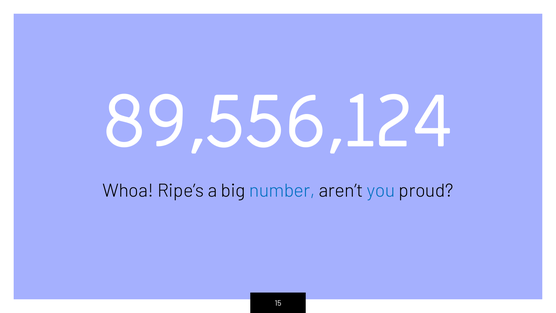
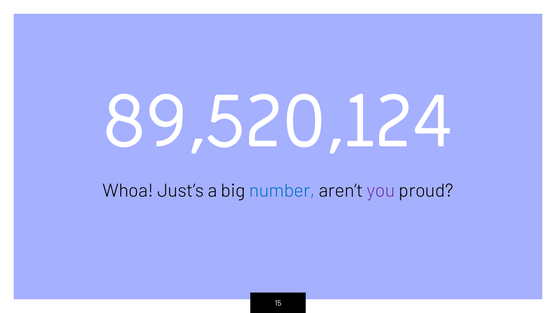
89,556,124: 89,556,124 -> 89,520,124
Ripe’s: Ripe’s -> Just’s
you colour: blue -> purple
